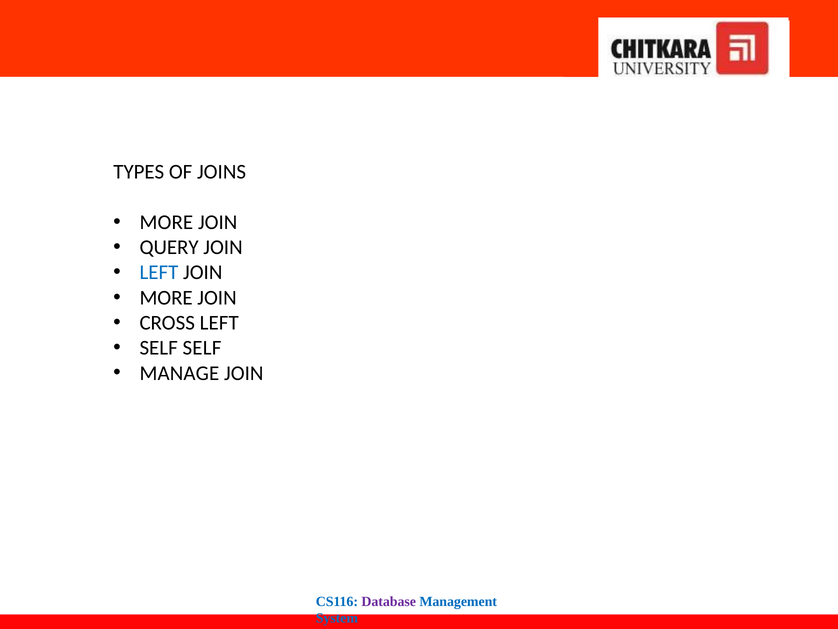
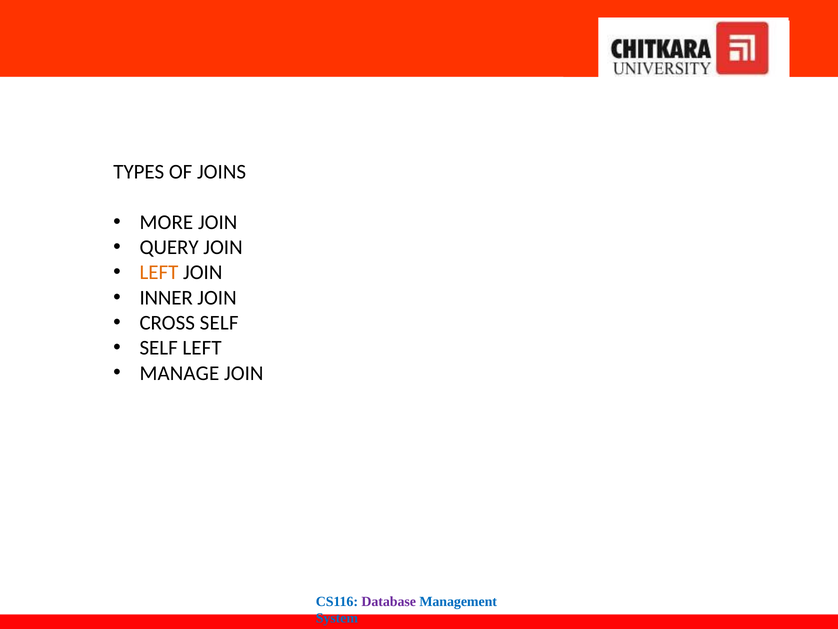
LEFT at (159, 272) colour: blue -> orange
MORE at (166, 297): MORE -> INNER
CROSS LEFT: LEFT -> SELF
SELF SELF: SELF -> LEFT
